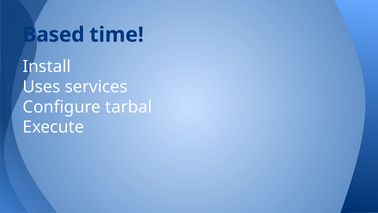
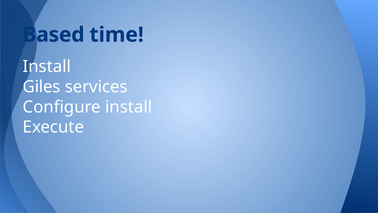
Uses: Uses -> Giles
Configure tarbal: tarbal -> install
